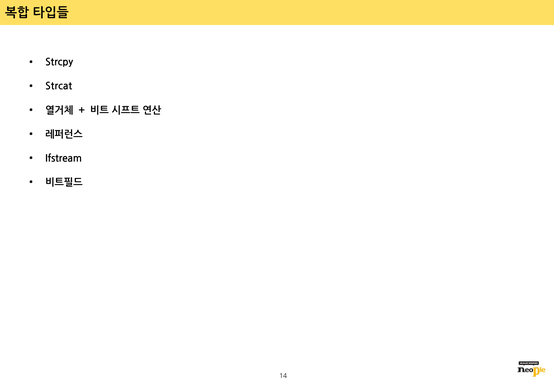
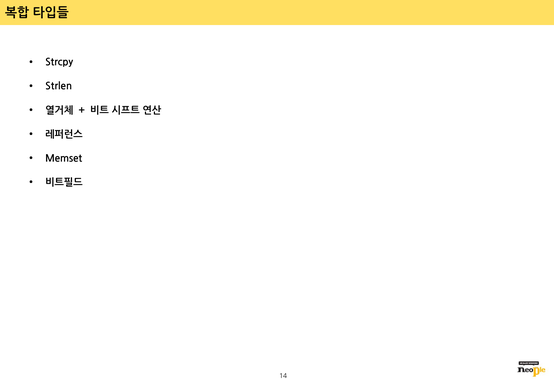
Strcat: Strcat -> Strlen
Ifstream: Ifstream -> Memset
